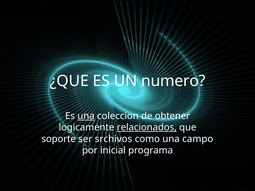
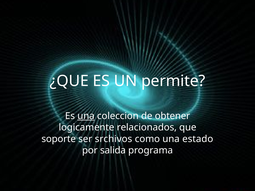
numero: numero -> permite
relacionados underline: present -> none
campo: campo -> estado
inicial: inicial -> salida
